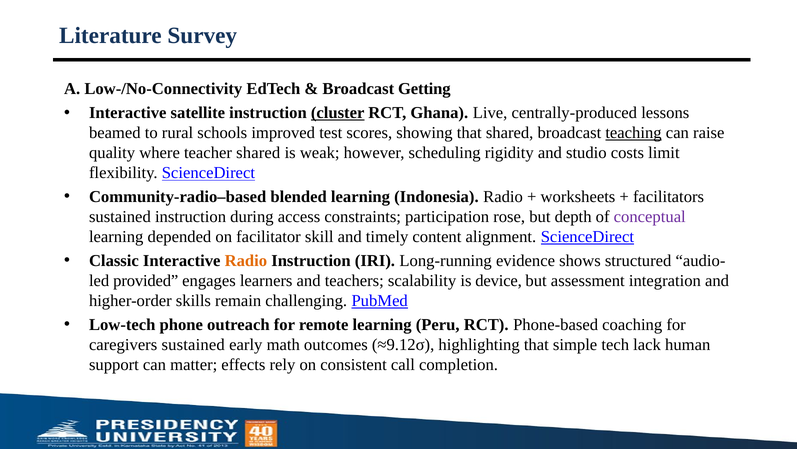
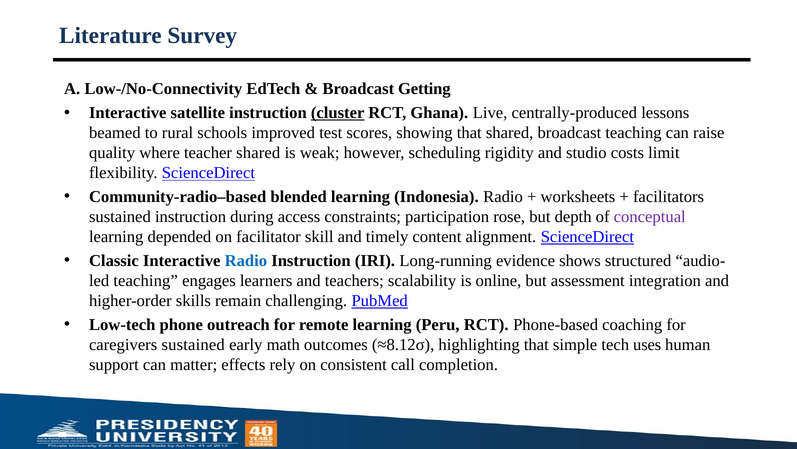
teaching at (634, 133) underline: present -> none
Radio at (246, 260) colour: orange -> blue
provided at (146, 280): provided -> teaching
device: device -> online
≈9.12σ: ≈9.12σ -> ≈8.12σ
lack: lack -> uses
